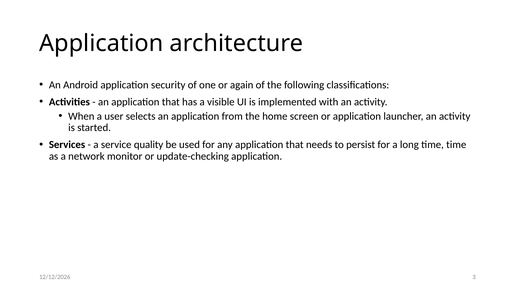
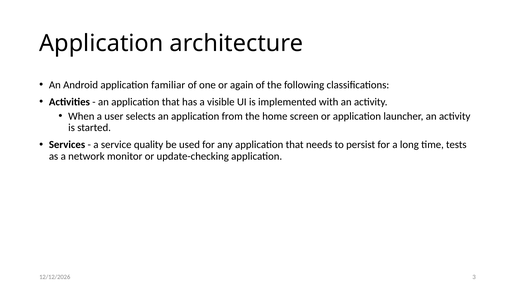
security: security -> familiar
time time: time -> tests
